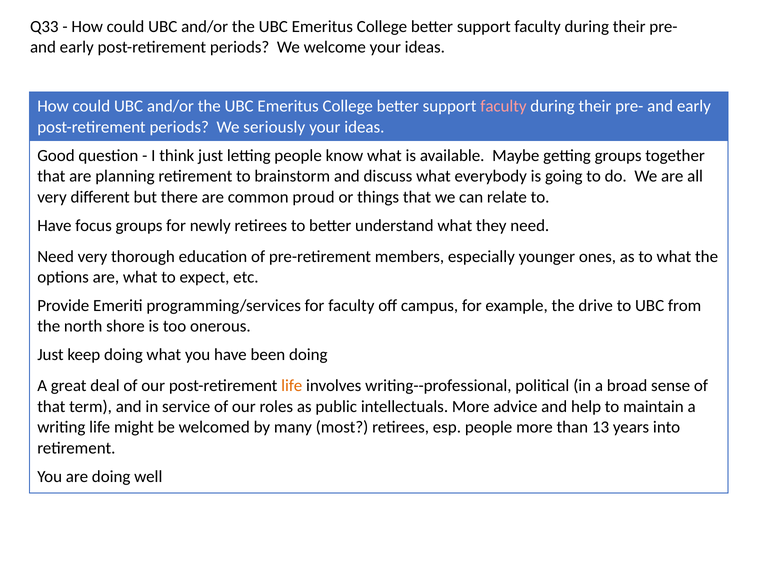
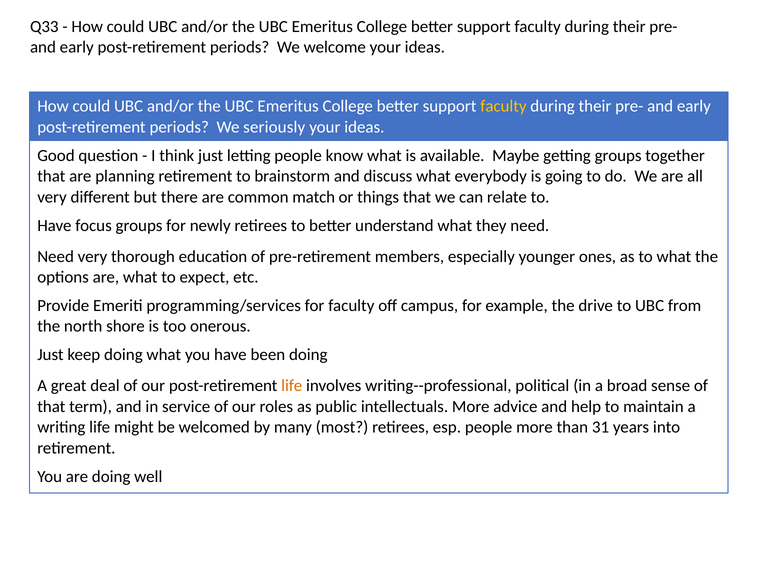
faculty at (503, 106) colour: pink -> yellow
proud: proud -> match
13: 13 -> 31
